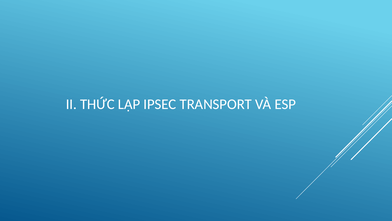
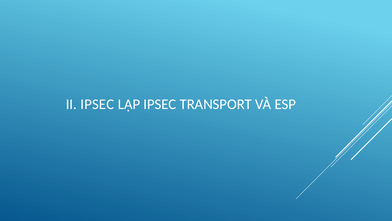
II THỨC: THỨC -> IPSEC
